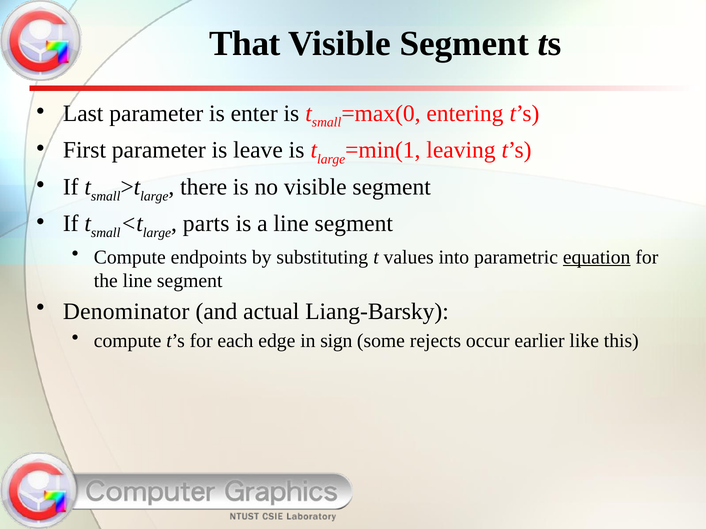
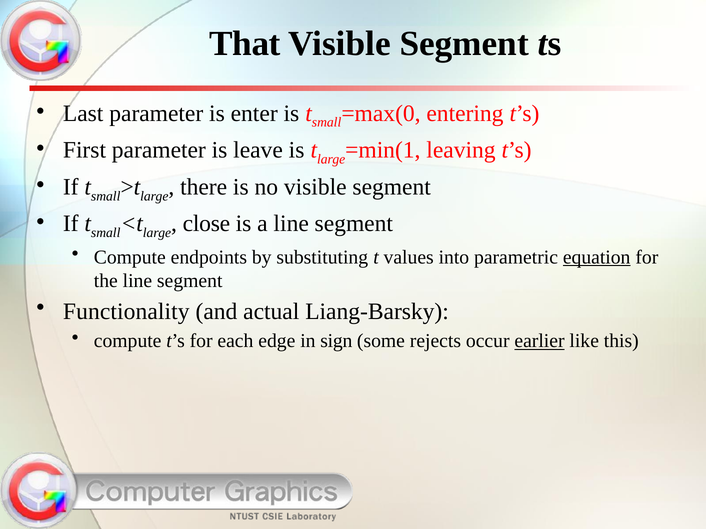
parts: parts -> close
Denominator: Denominator -> Functionality
earlier underline: none -> present
